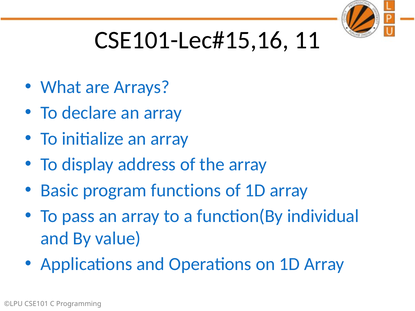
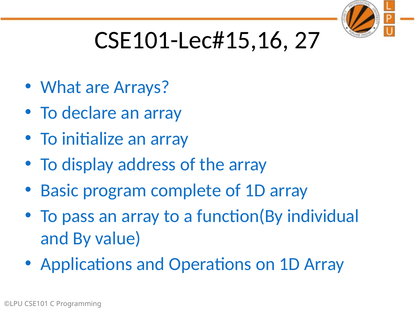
11: 11 -> 27
functions: functions -> complete
